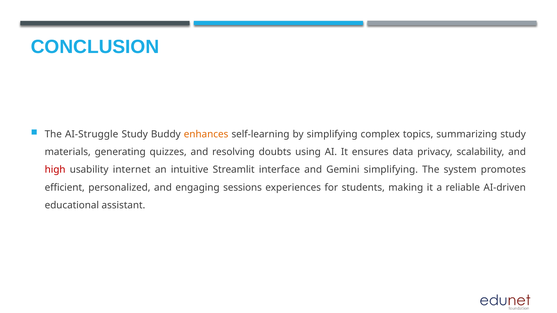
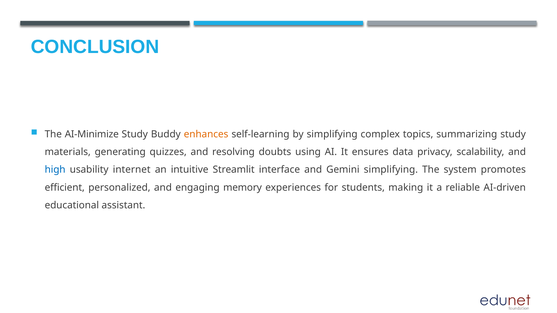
AI-Struggle: AI-Struggle -> AI-Minimize
high colour: red -> blue
sessions: sessions -> memory
